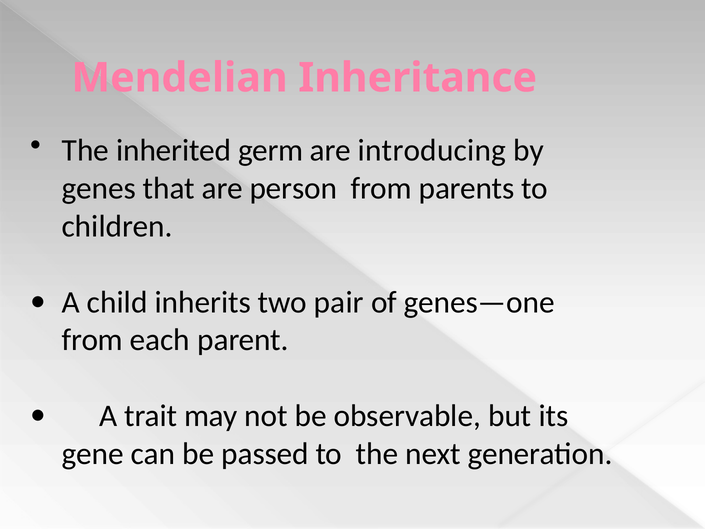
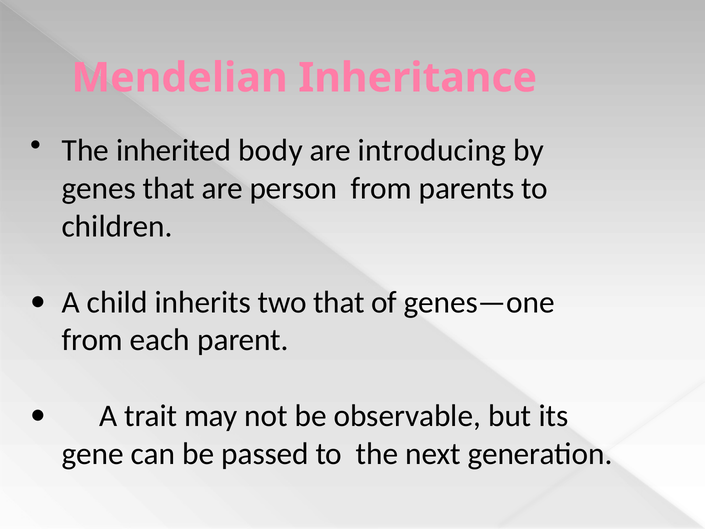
germ: germ -> body
two pair: pair -> that
